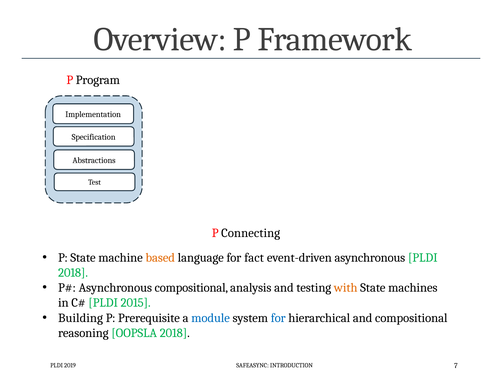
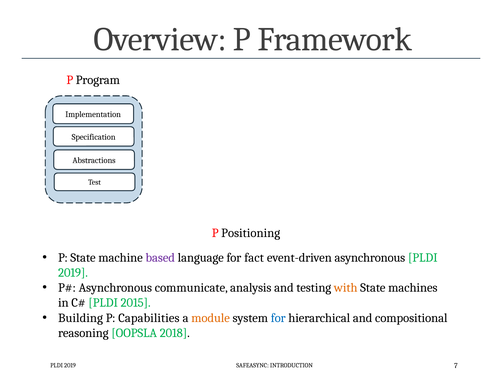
Connecting: Connecting -> Positioning
based colour: orange -> purple
2018 at (73, 273): 2018 -> 2019
Asynchronous compositional: compositional -> communicate
Prerequisite: Prerequisite -> Capabilities
module colour: blue -> orange
